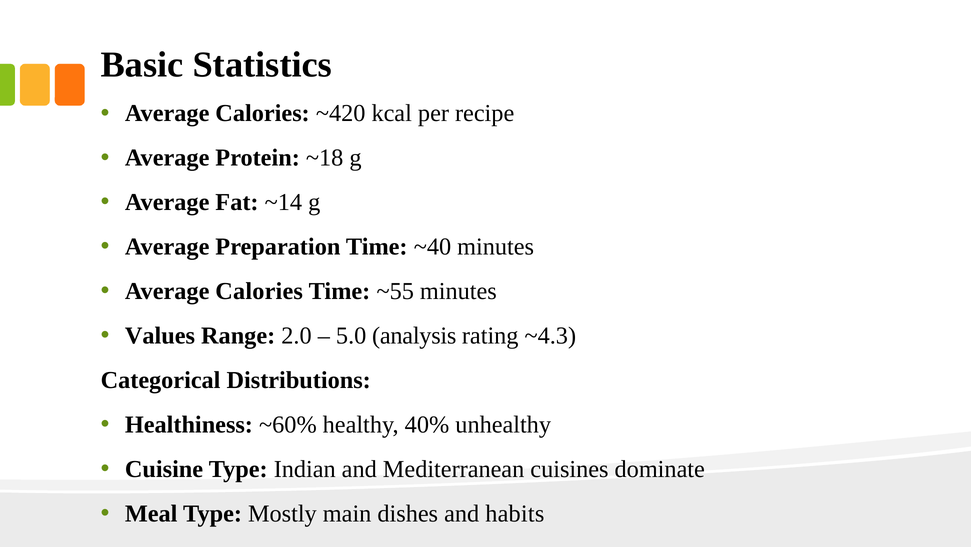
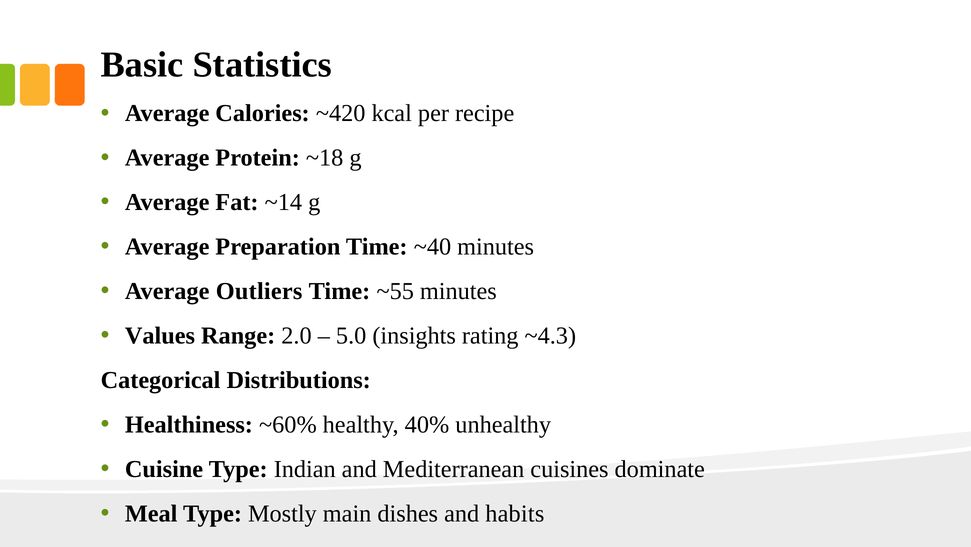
Calories at (259, 291): Calories -> Outliers
analysis: analysis -> insights
